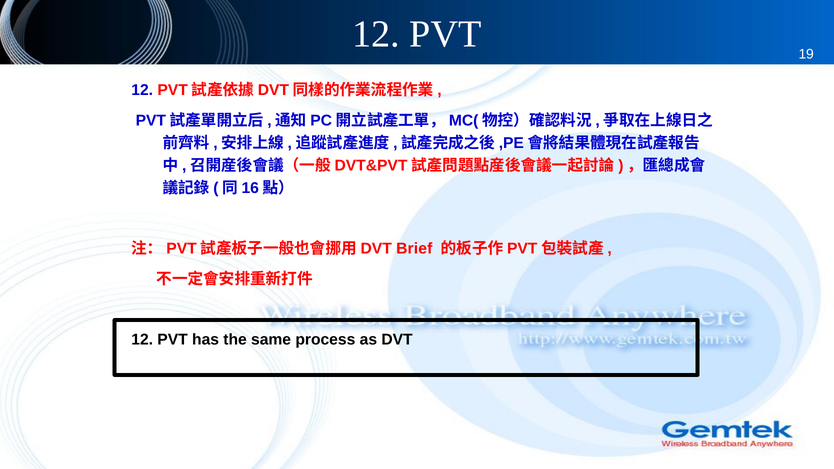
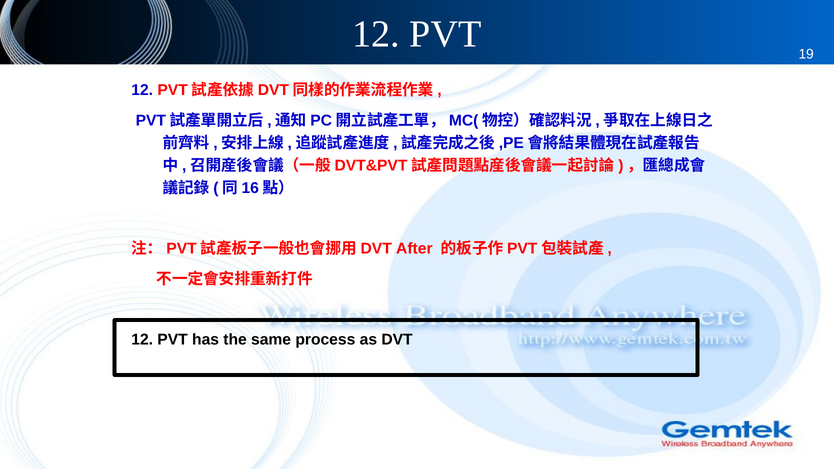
Brief: Brief -> After
